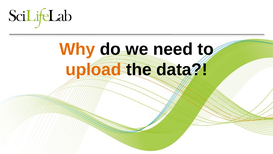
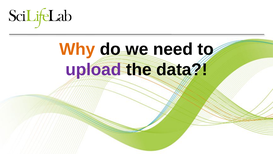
upload colour: orange -> purple
